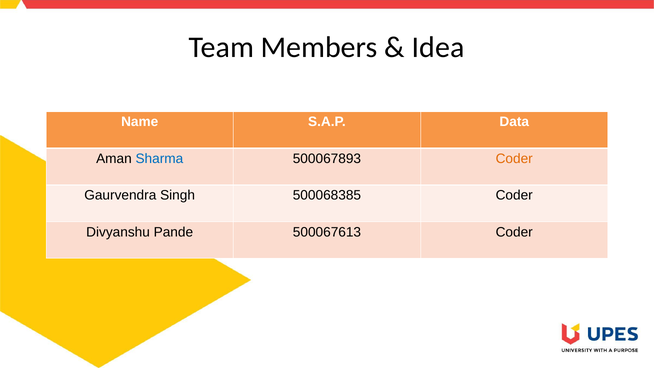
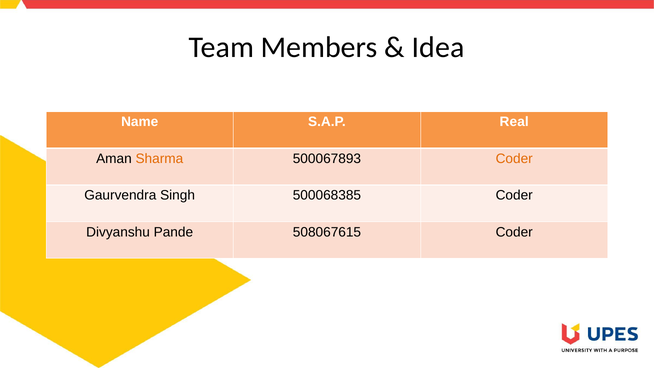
Data: Data -> Real
Sharma colour: blue -> orange
500067613: 500067613 -> 508067615
